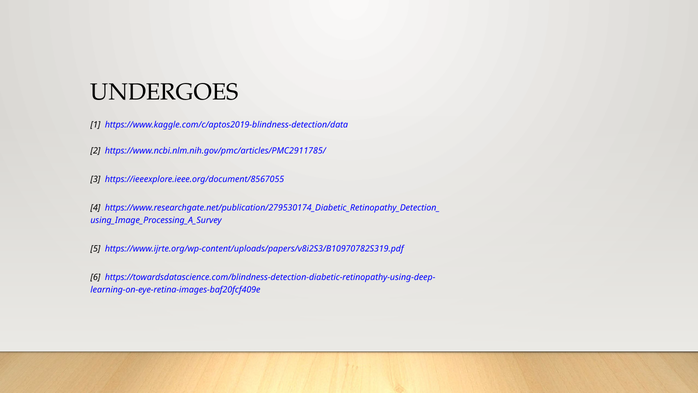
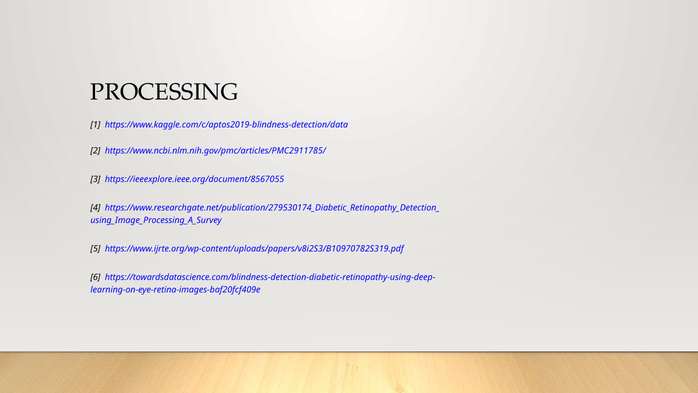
UNDERGOES: UNDERGOES -> PROCESSING
